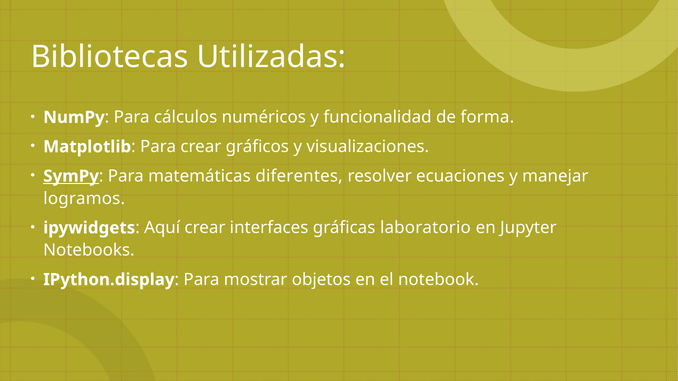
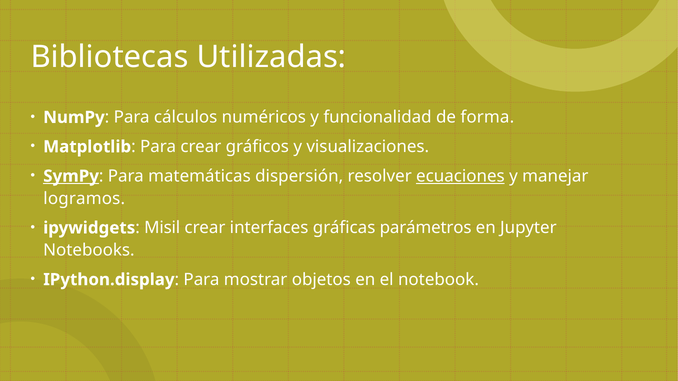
diferentes: diferentes -> dispersión
ecuaciones underline: none -> present
Aquí: Aquí -> Misil
laboratorio: laboratorio -> parámetros
